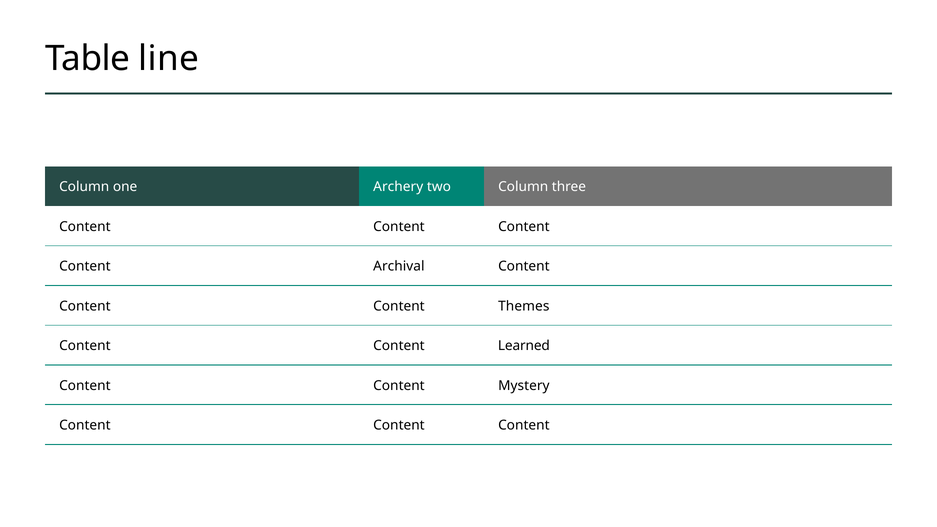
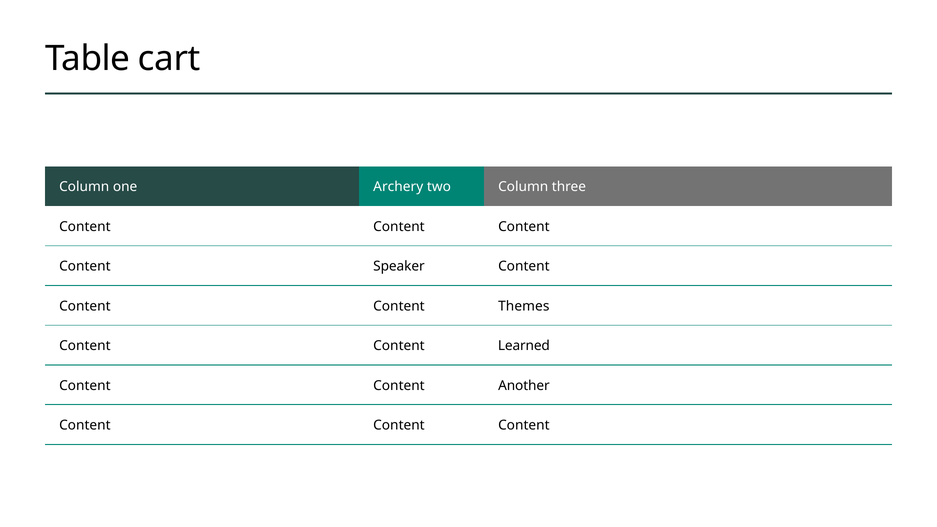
line: line -> cart
Archival: Archival -> Speaker
Mystery: Mystery -> Another
